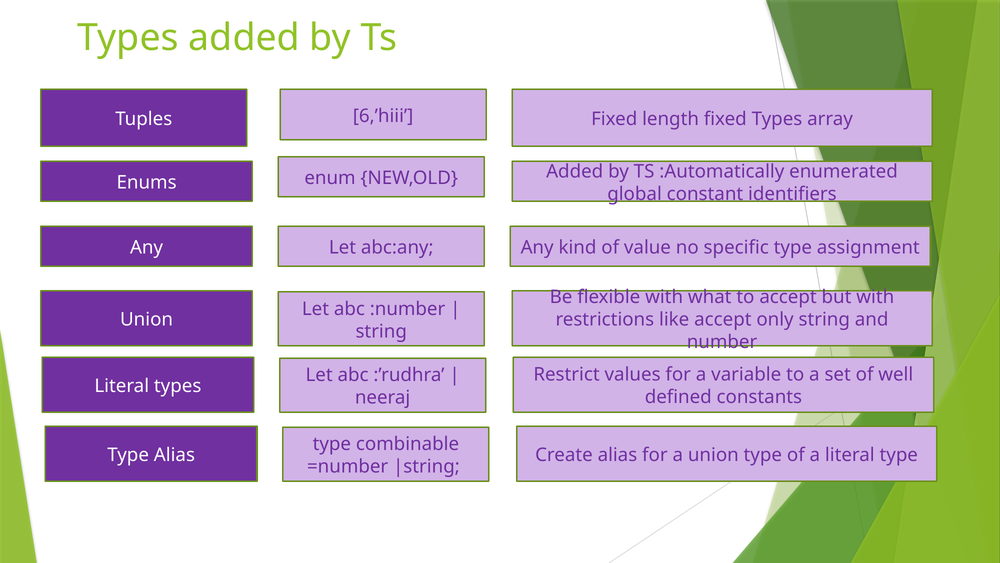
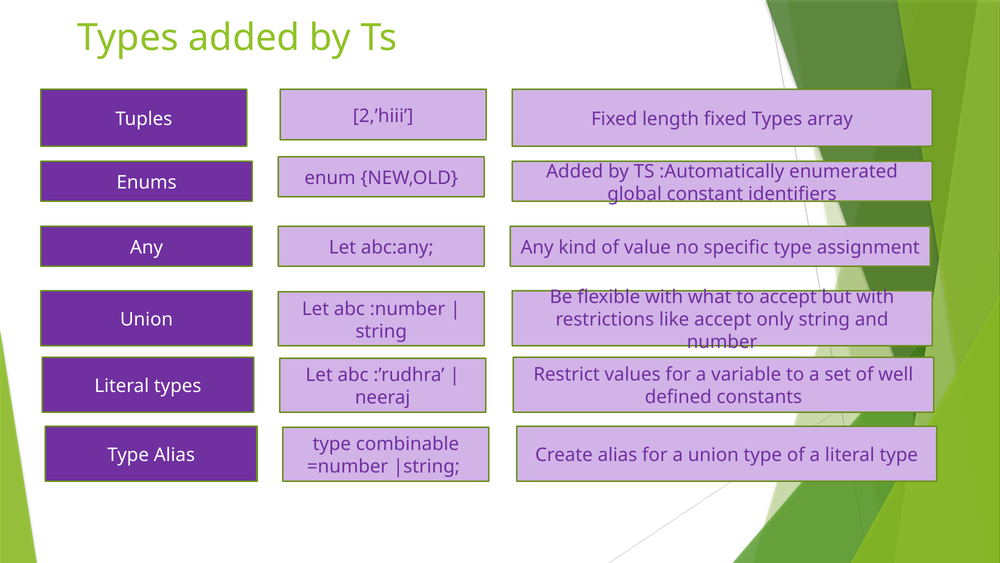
6,’hiii: 6,’hiii -> 2,’hiii
